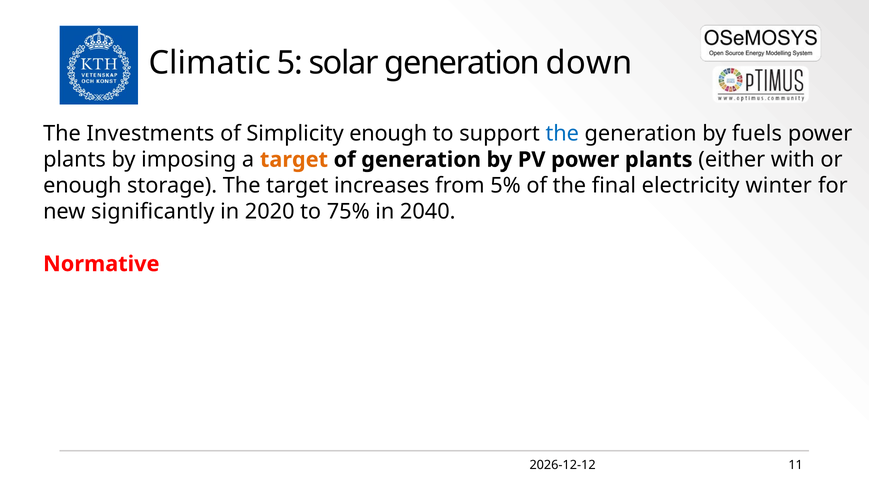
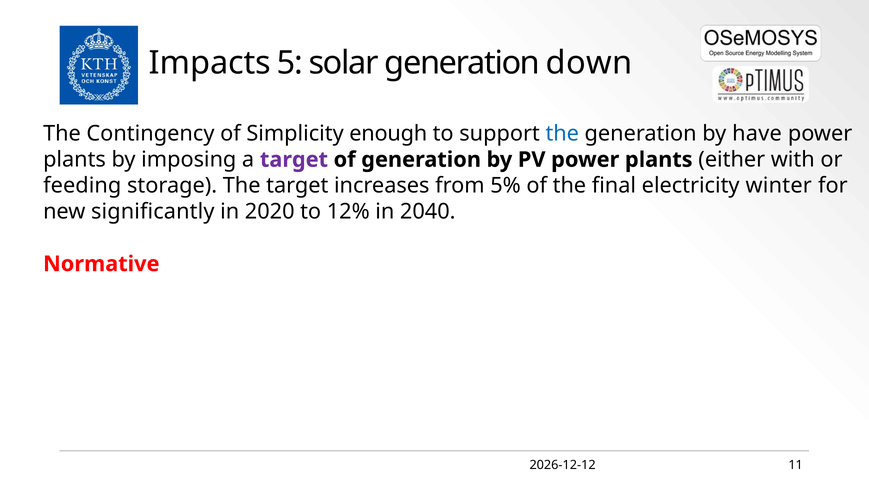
Climatic: Climatic -> Impacts
Investments: Investments -> Contingency
fuels: fuels -> have
target at (294, 160) colour: orange -> purple
enough at (82, 186): enough -> feeding
75%: 75% -> 12%
